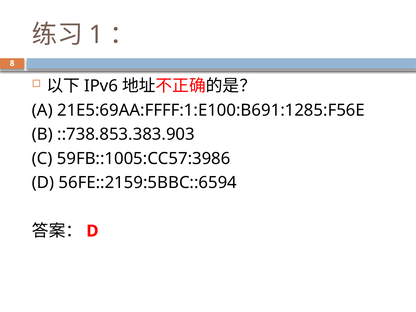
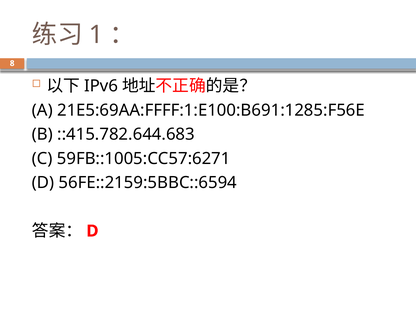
::738.853.383.903: ::738.853.383.903 -> ::415.782.644.683
59FB::1005:CC57:3986: 59FB::1005:CC57:3986 -> 59FB::1005:CC57:6271
